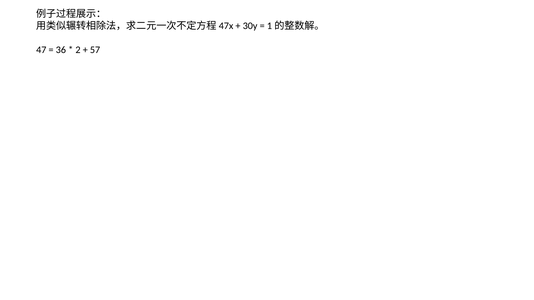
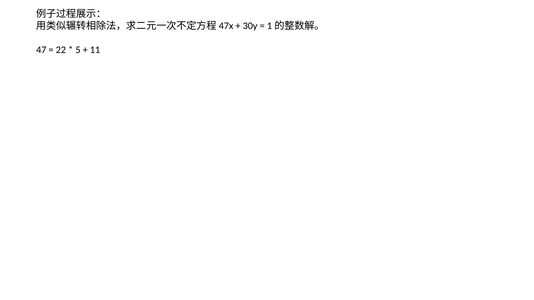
36: 36 -> 22
2: 2 -> 5
57: 57 -> 11
